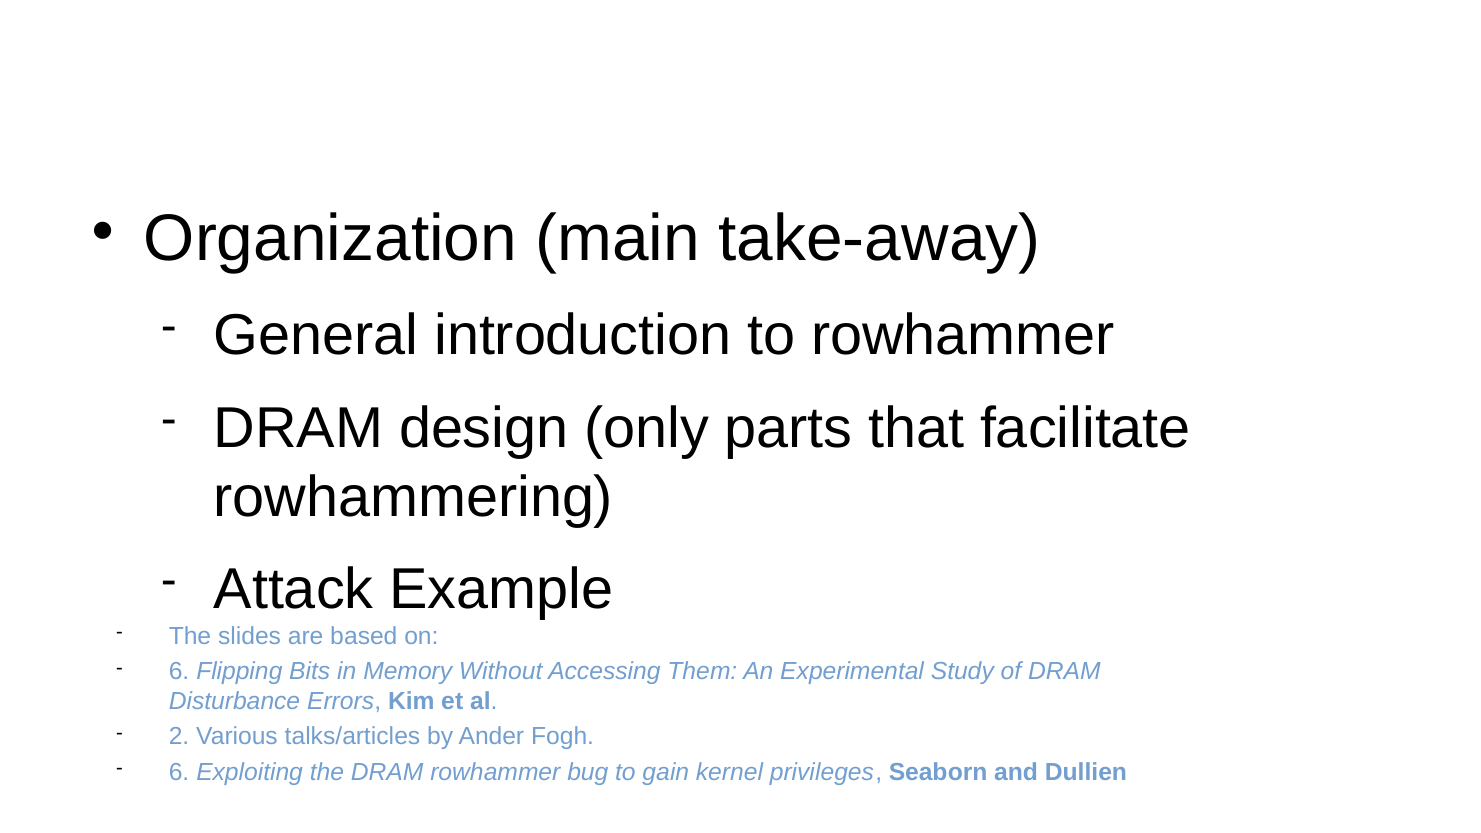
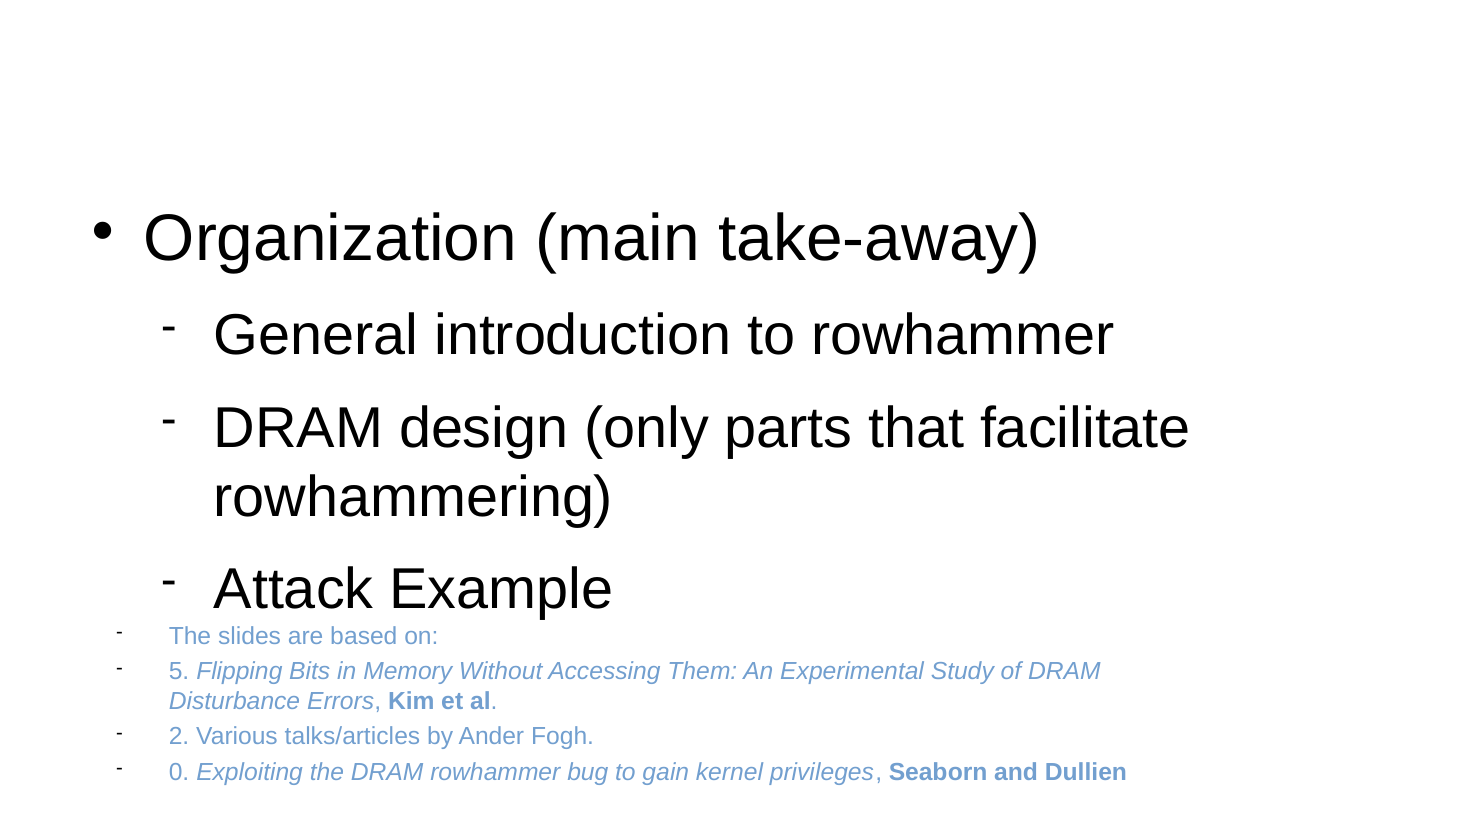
6 at (179, 671): 6 -> 5
6 at (179, 772): 6 -> 0
